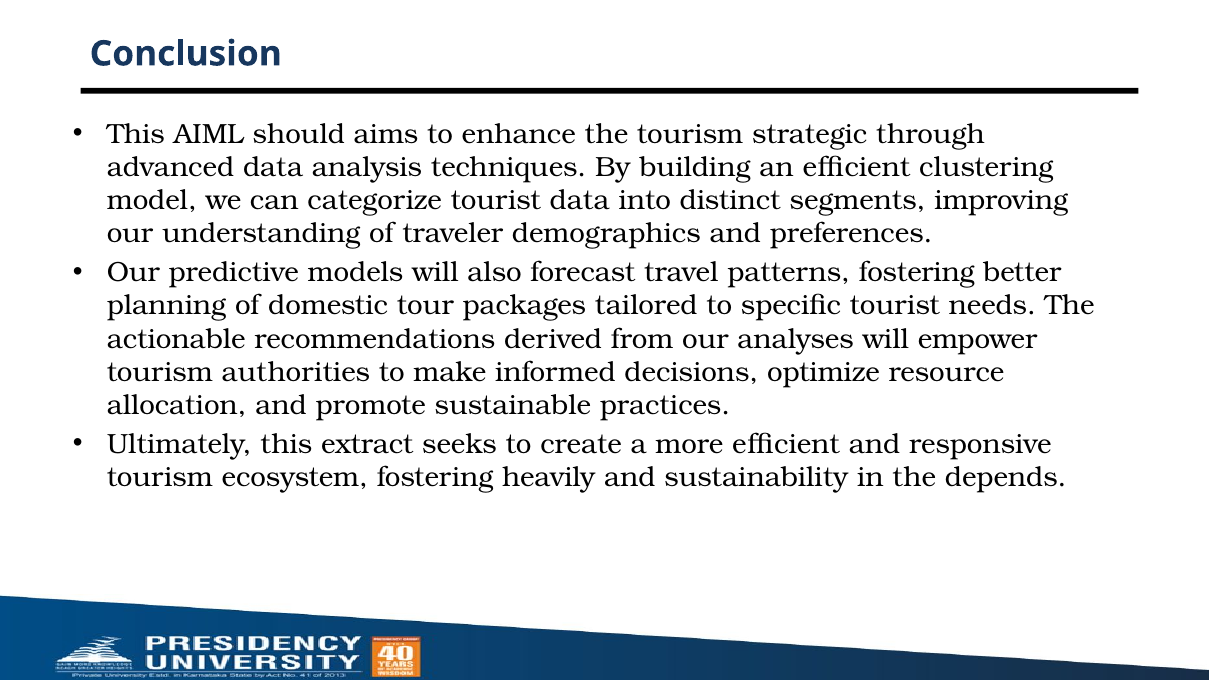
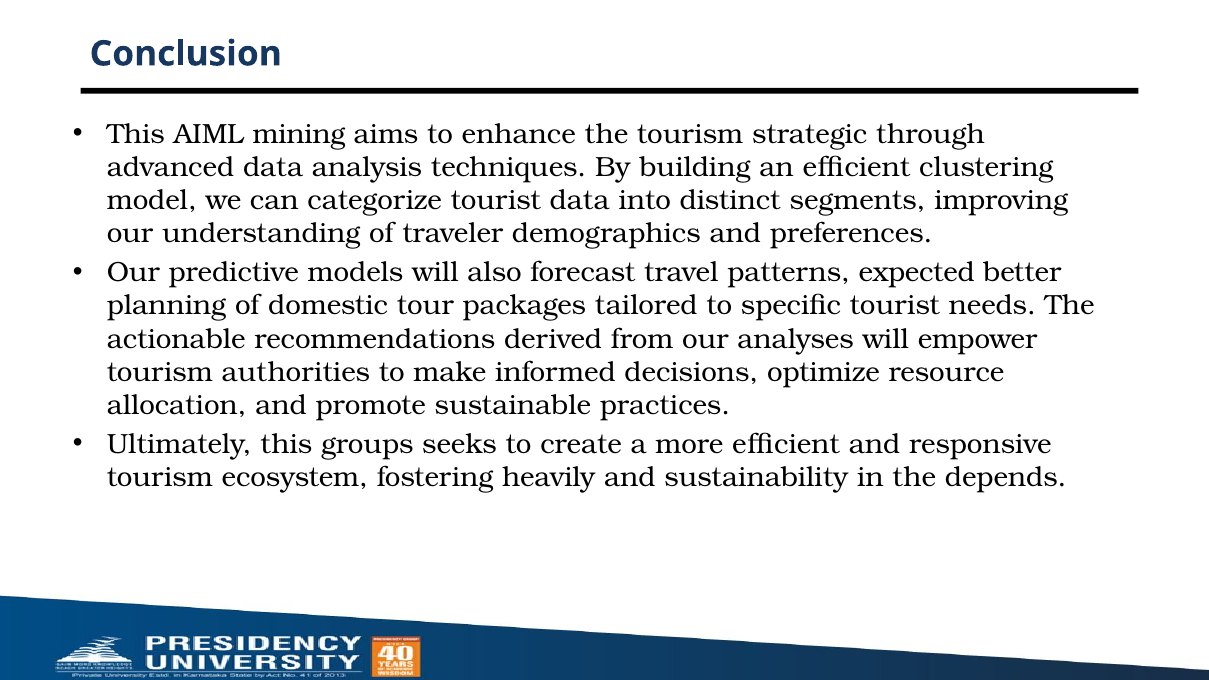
should: should -> mining
patterns fostering: fostering -> expected
extract: extract -> groups
